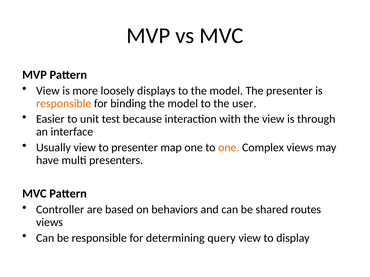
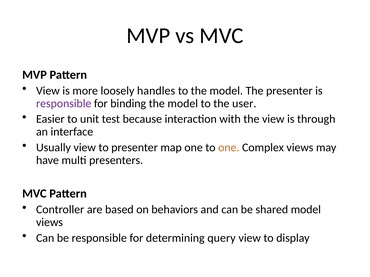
displays: displays -> handles
responsible at (64, 104) colour: orange -> purple
shared routes: routes -> model
